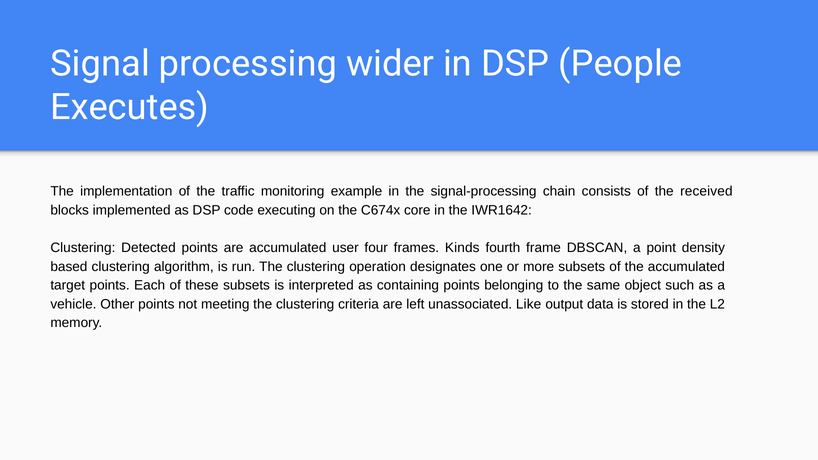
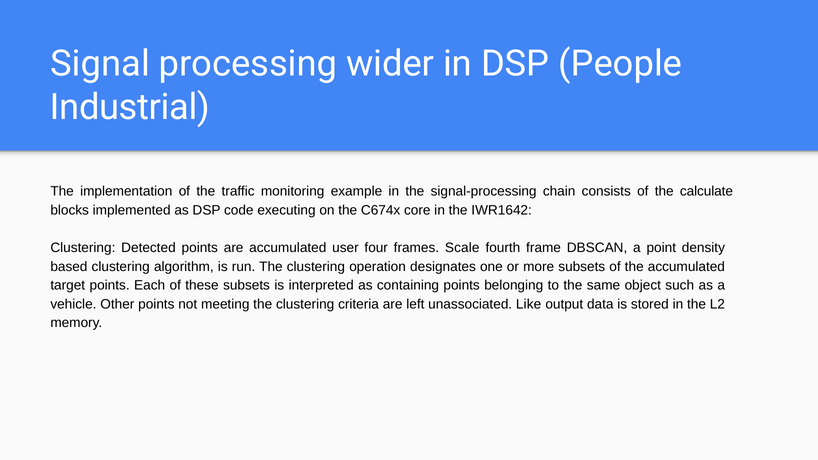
Executes: Executes -> Industrial
received: received -> calculate
Kinds: Kinds -> Scale
